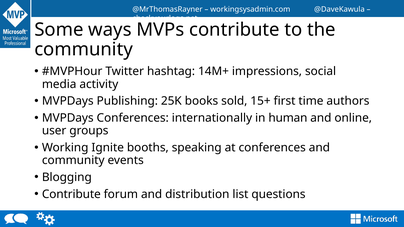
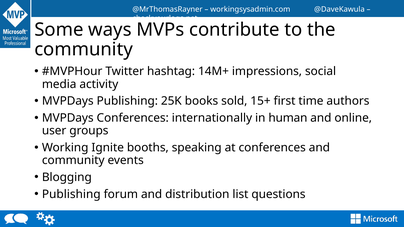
Contribute at (71, 194): Contribute -> Publishing
